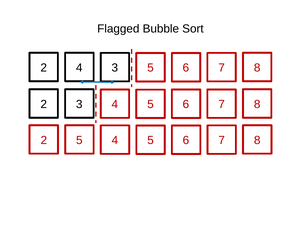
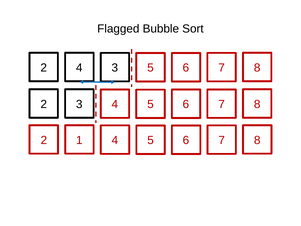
2 5: 5 -> 1
